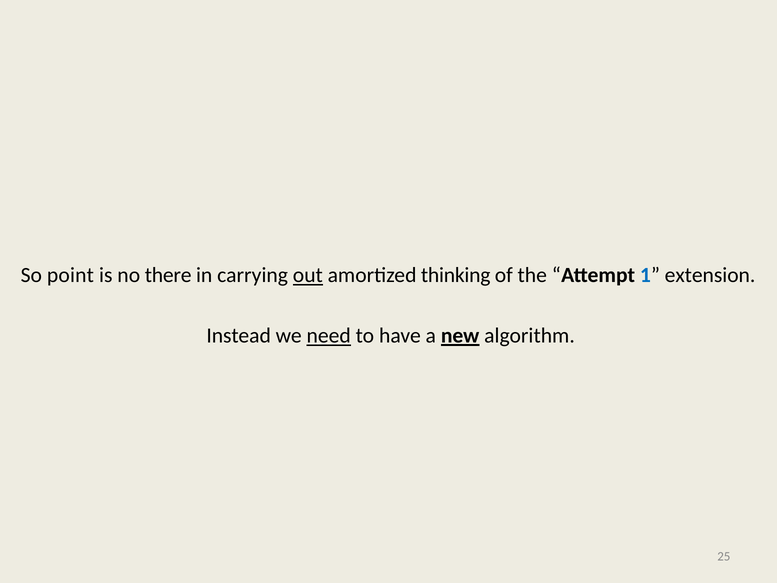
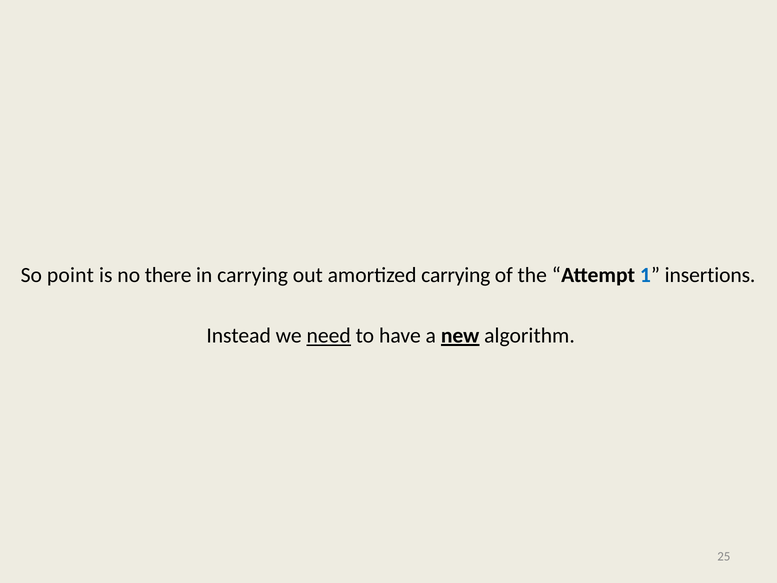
out underline: present -> none
amortized thinking: thinking -> carrying
extension: extension -> insertions
